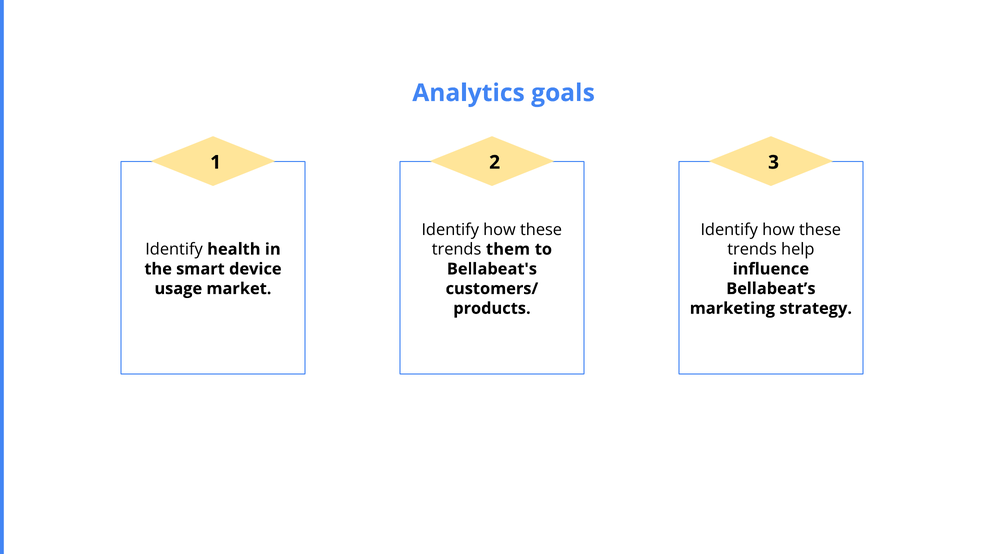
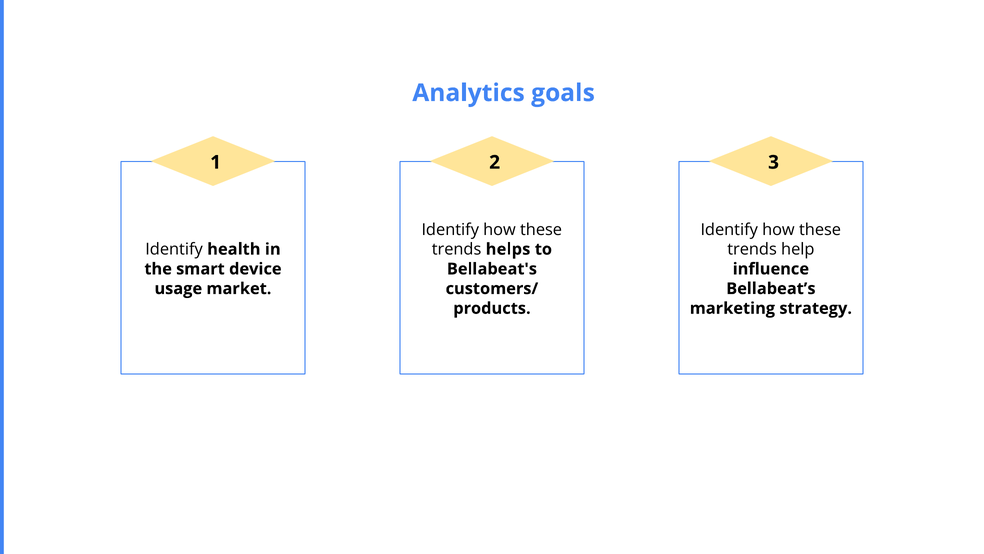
them: them -> helps
